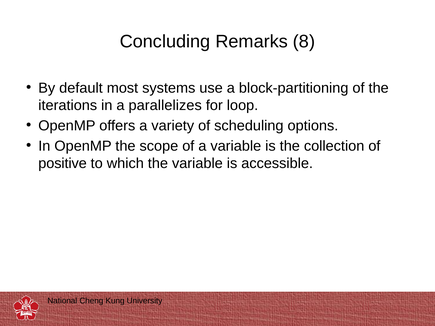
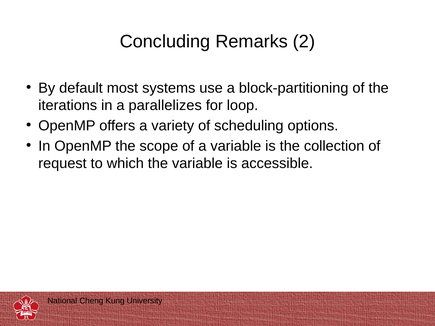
8: 8 -> 2
positive: positive -> request
